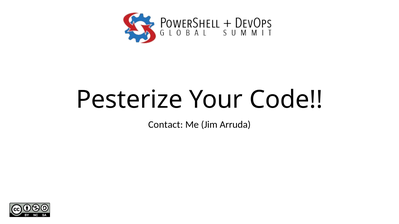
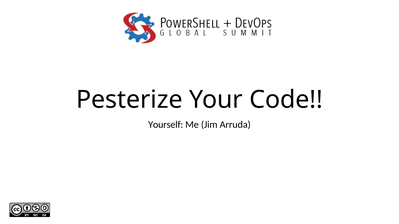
Contact: Contact -> Yourself
